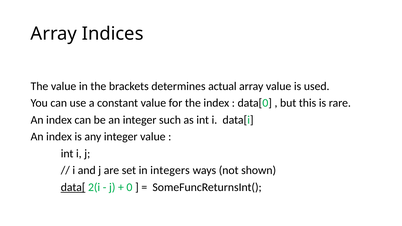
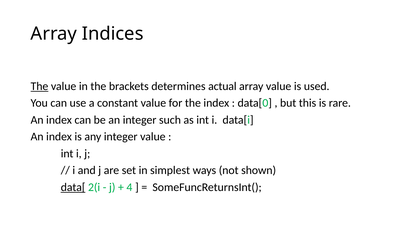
The at (39, 86) underline: none -> present
integers: integers -> simplest
0: 0 -> 4
